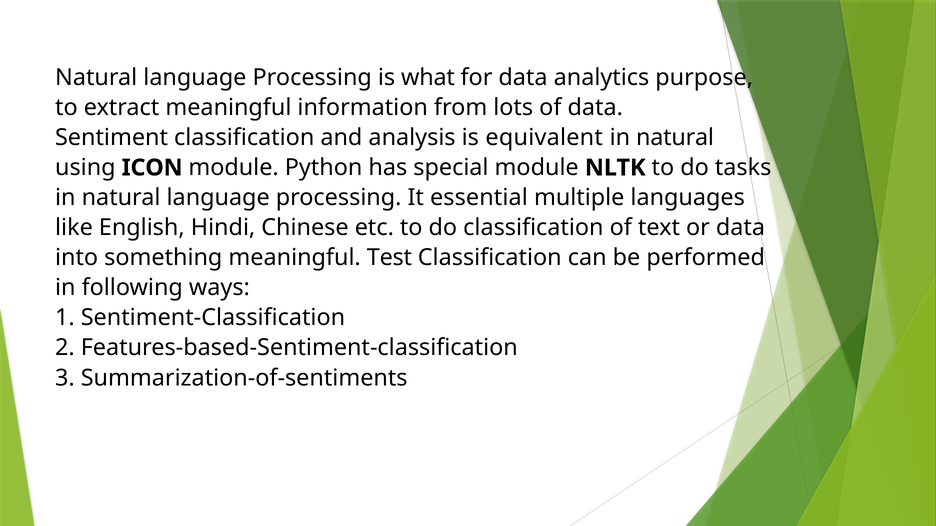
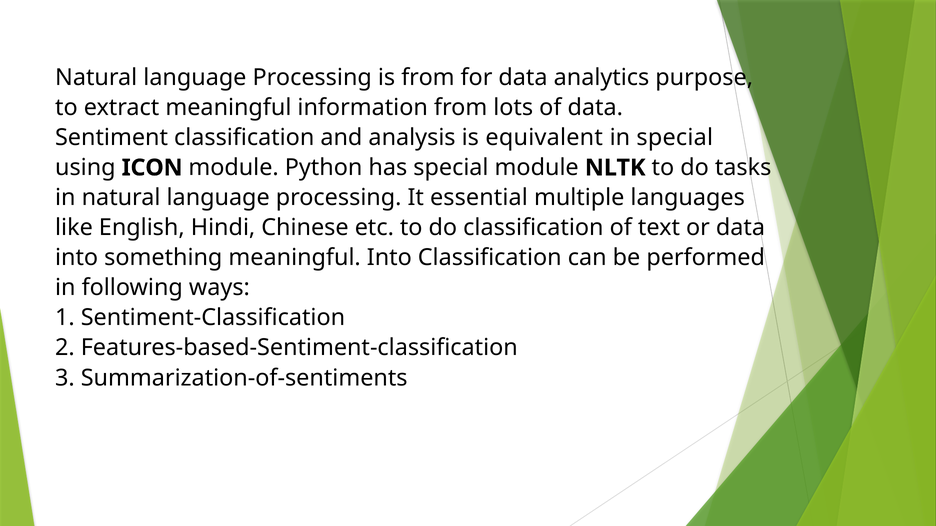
is what: what -> from
natural at (675, 138): natural -> special
meaningful Test: Test -> Into
